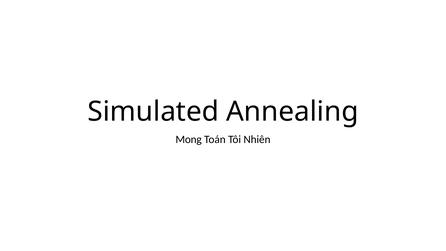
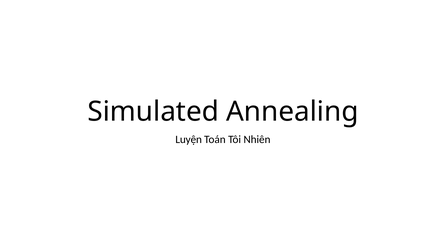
Mong: Mong -> Luyện
